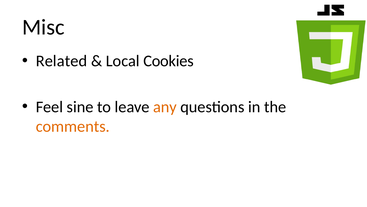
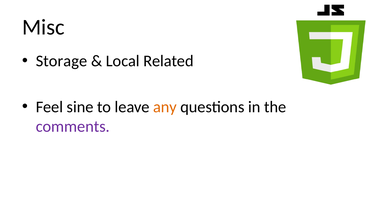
Related: Related -> Storage
Cookies: Cookies -> Related
comments colour: orange -> purple
